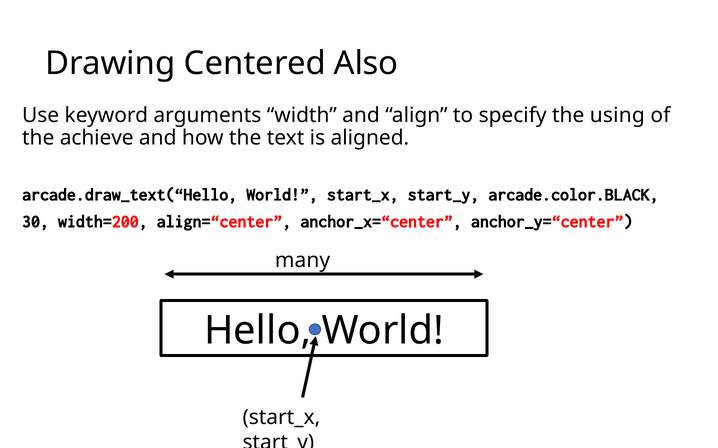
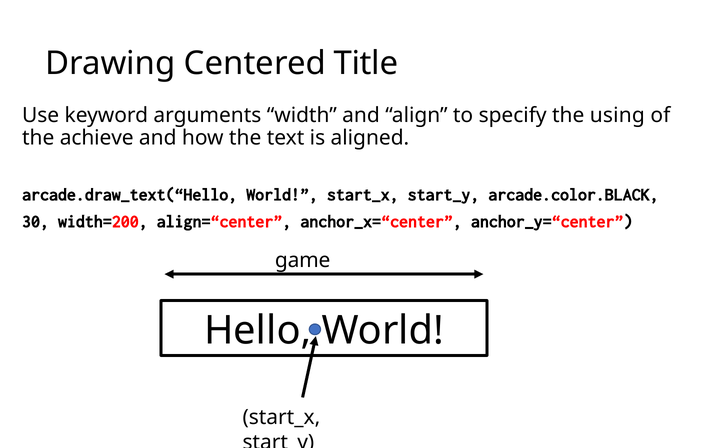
Also: Also -> Title
many: many -> game
